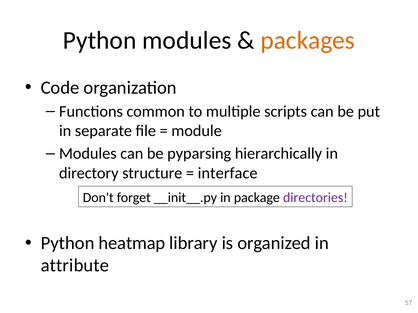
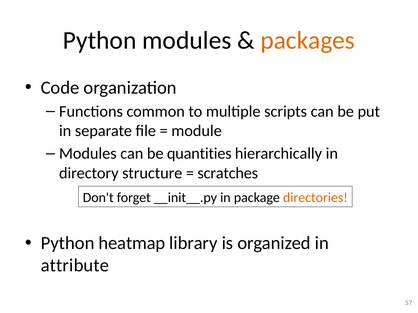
pyparsing: pyparsing -> quantities
interface: interface -> scratches
directories colour: purple -> orange
